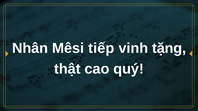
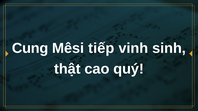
Nhân: Nhân -> Cung
tặng: tặng -> sinh
